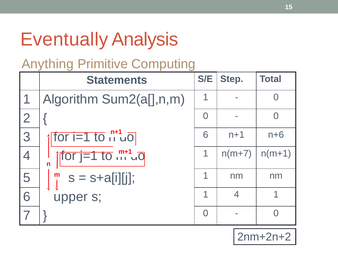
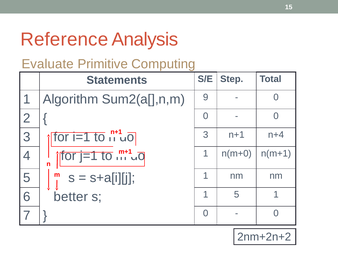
Eventually: Eventually -> Reference
Anything: Anything -> Evaluate
Sum2(a[],n,m 1: 1 -> 9
6 at (206, 135): 6 -> 3
n+6: n+6 -> n+4
n(m+7: n(m+7 -> n(m+0
upper: upper -> better
1 4: 4 -> 5
